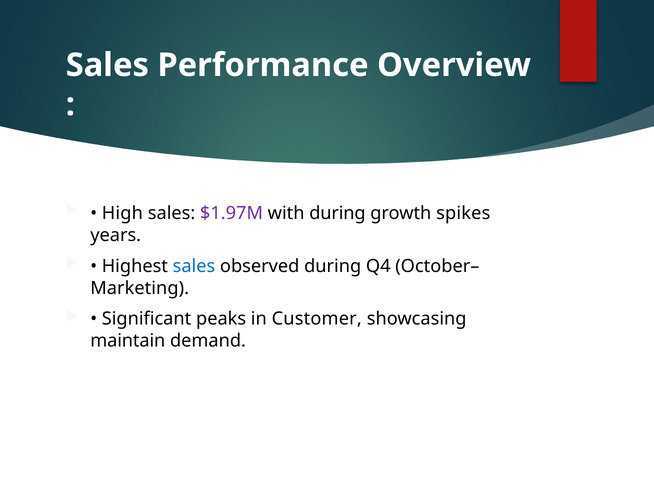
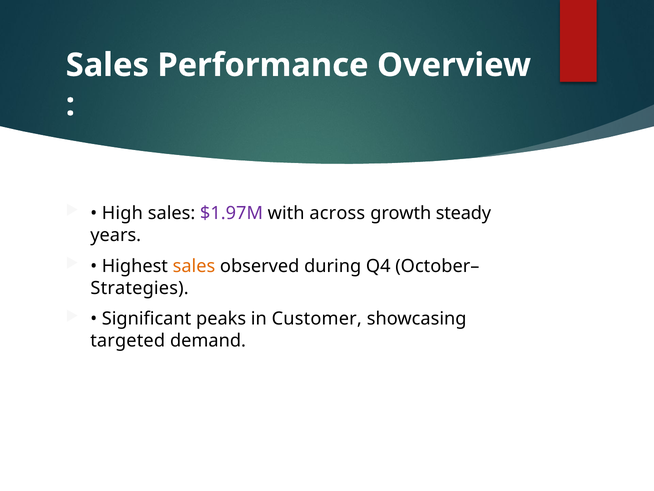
with during: during -> across
spikes: spikes -> steady
sales at (194, 266) colour: blue -> orange
Marketing: Marketing -> Strategies
maintain: maintain -> targeted
